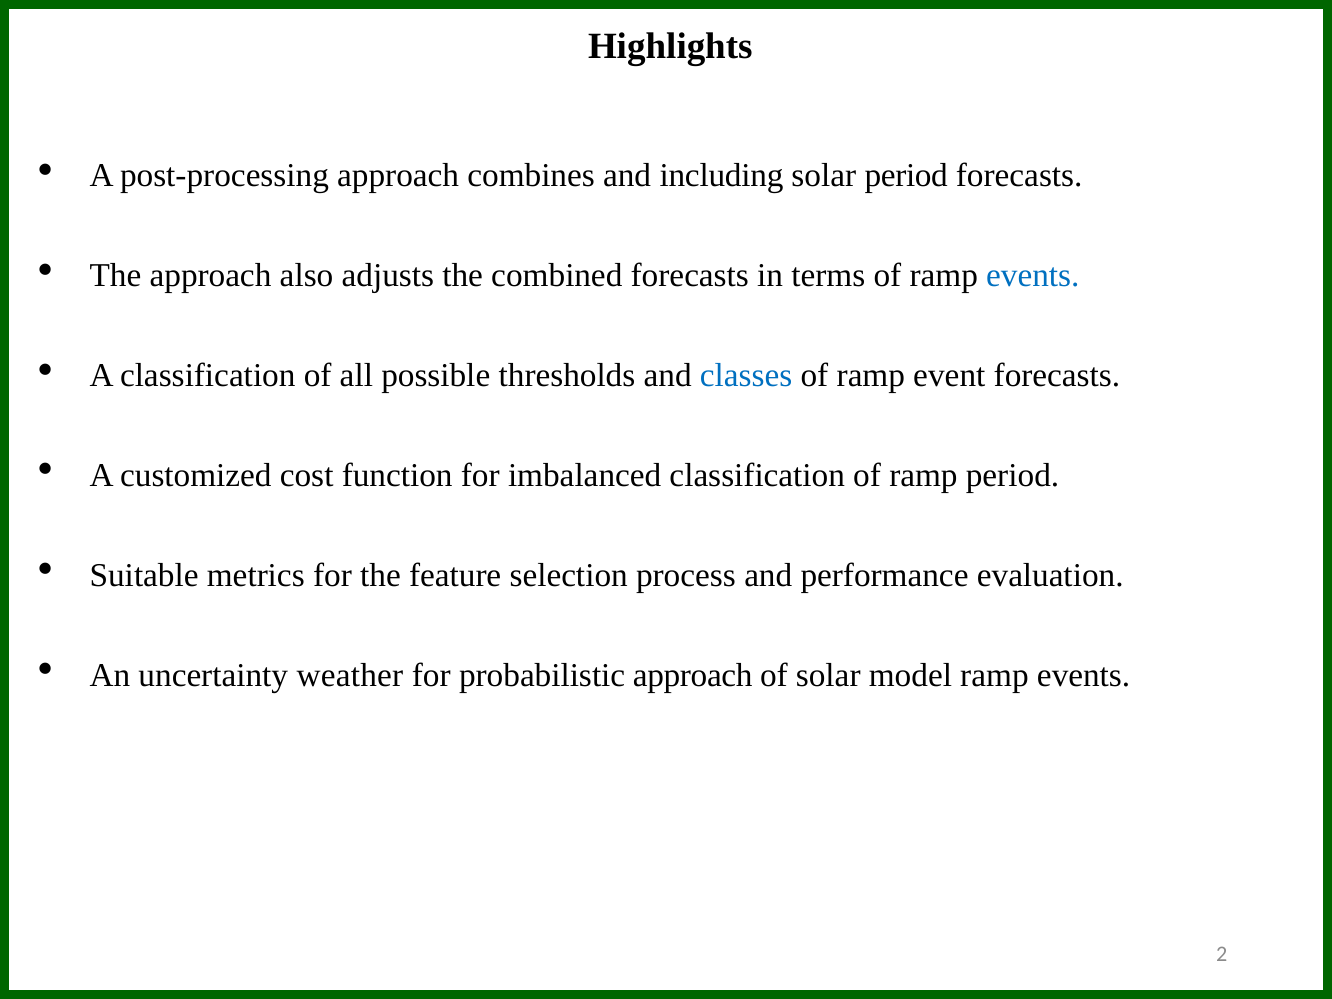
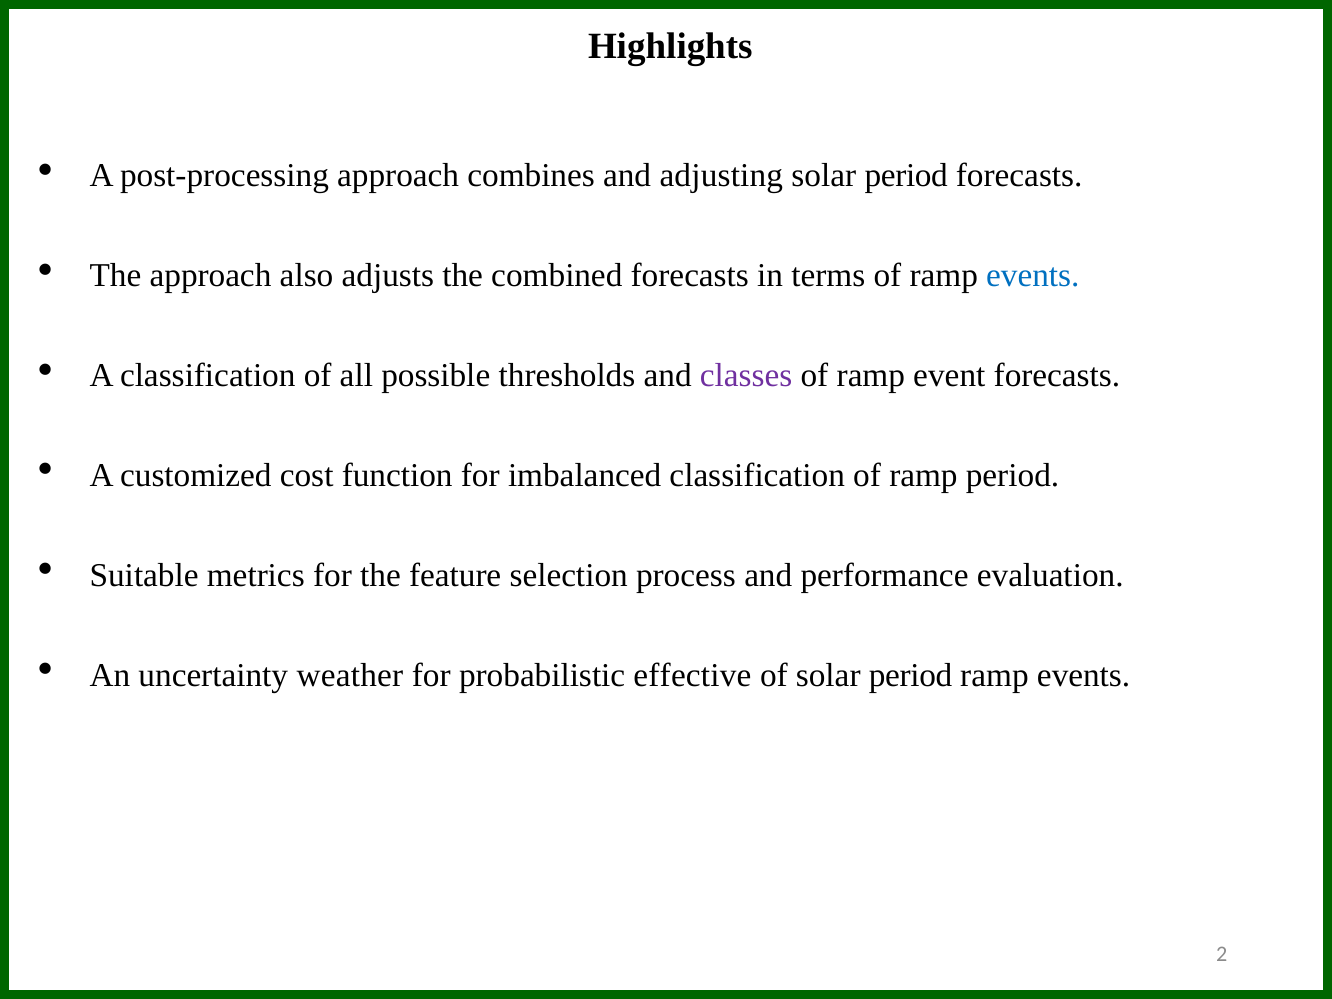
including: including -> adjusting
classes colour: blue -> purple
probabilistic approach: approach -> effective
of solar model: model -> period
